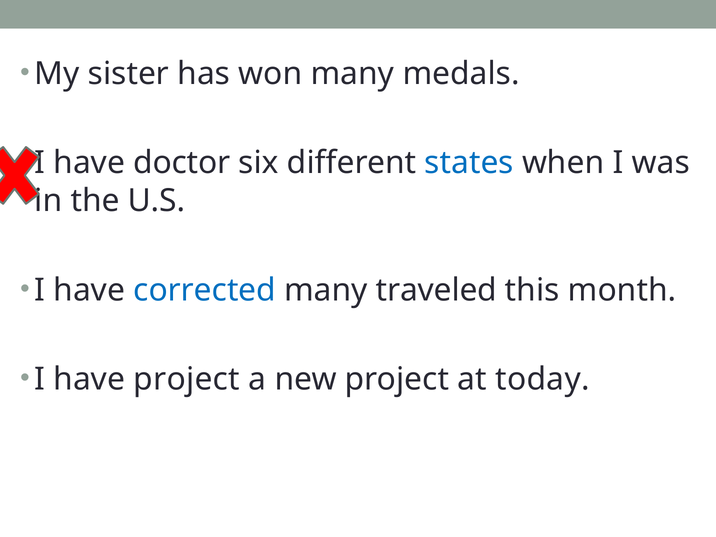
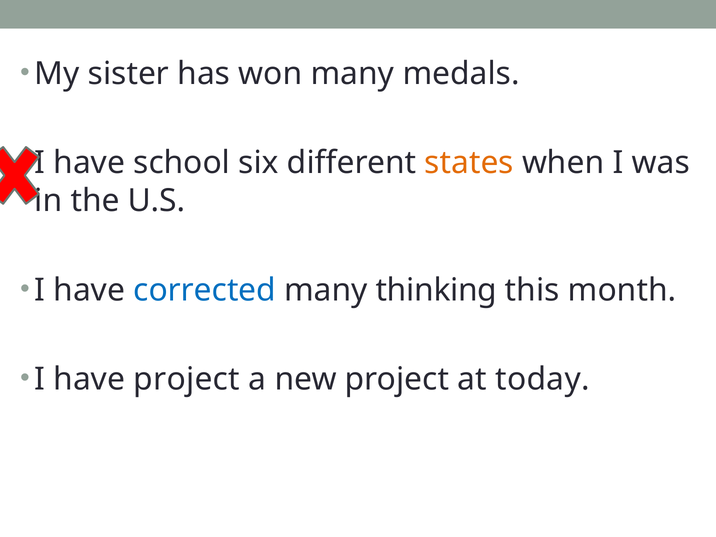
doctor: doctor -> school
states colour: blue -> orange
traveled: traveled -> thinking
